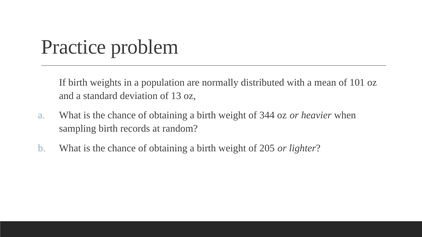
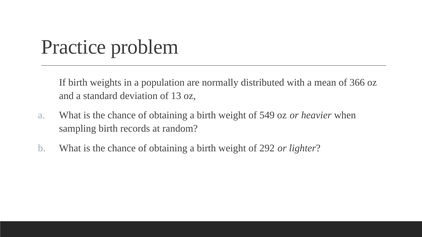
101: 101 -> 366
344: 344 -> 549
205: 205 -> 292
